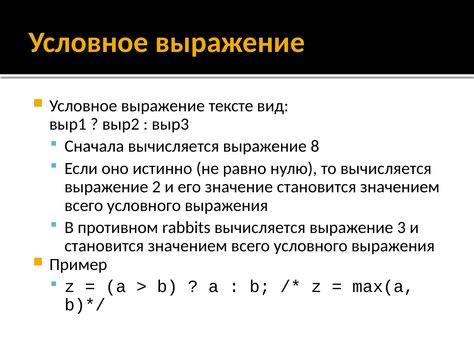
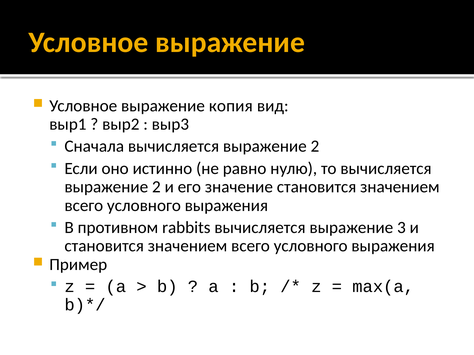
тексте: тексте -> копия
Сначала вычисляется выражение 8: 8 -> 2
